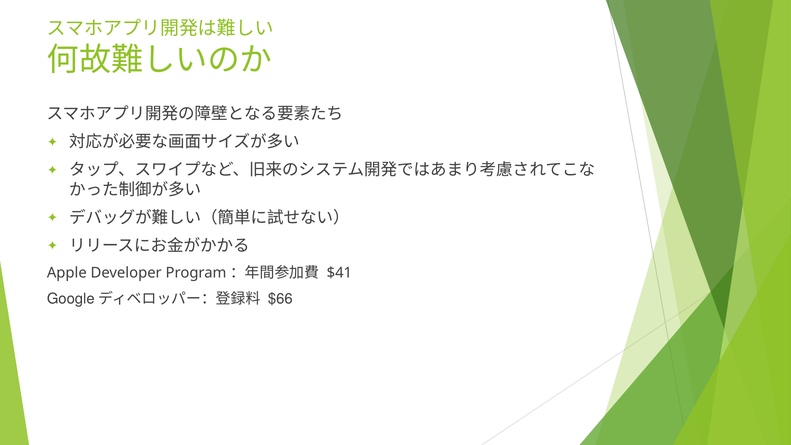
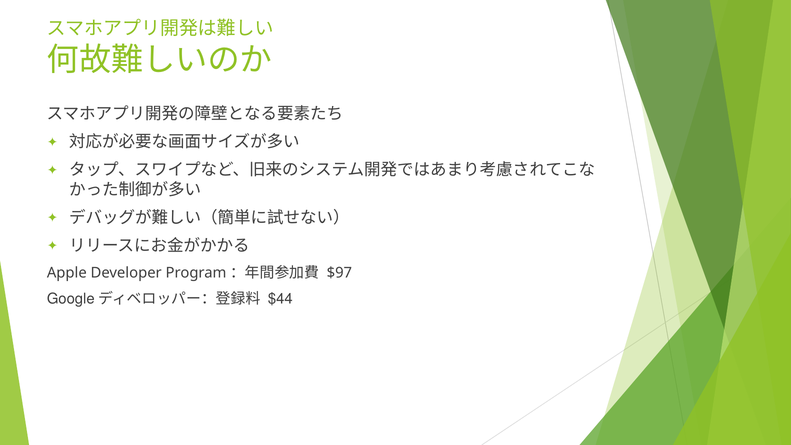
$41: $41 -> $97
$66: $66 -> $44
